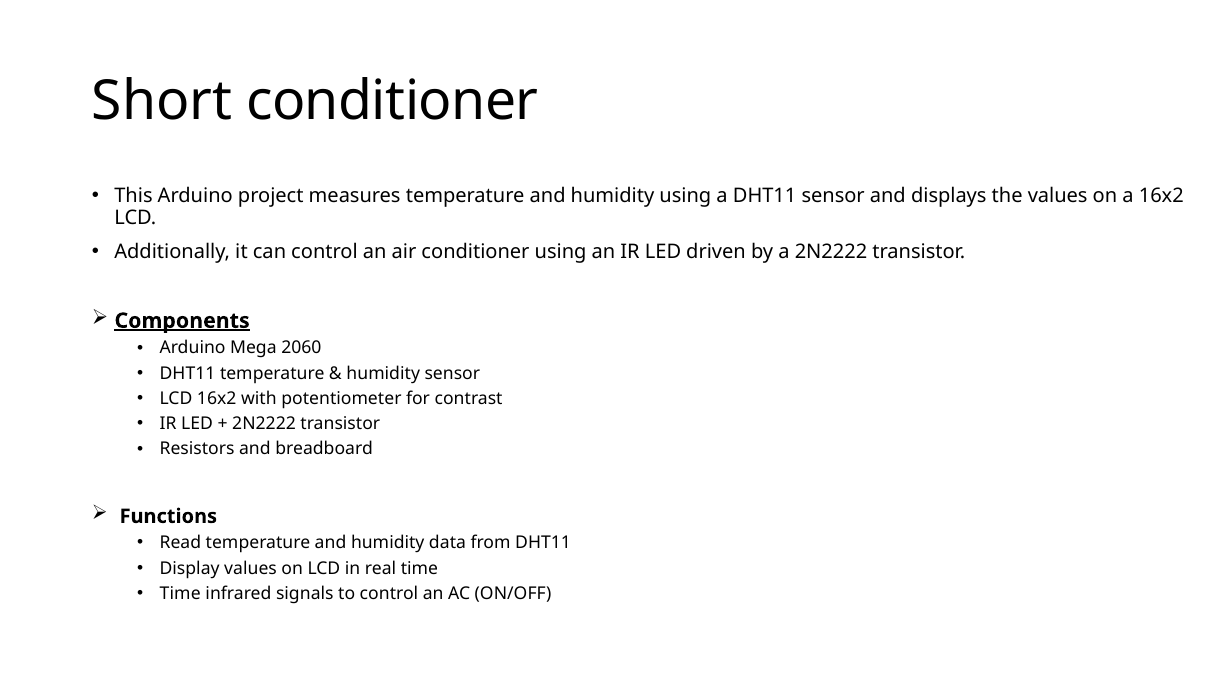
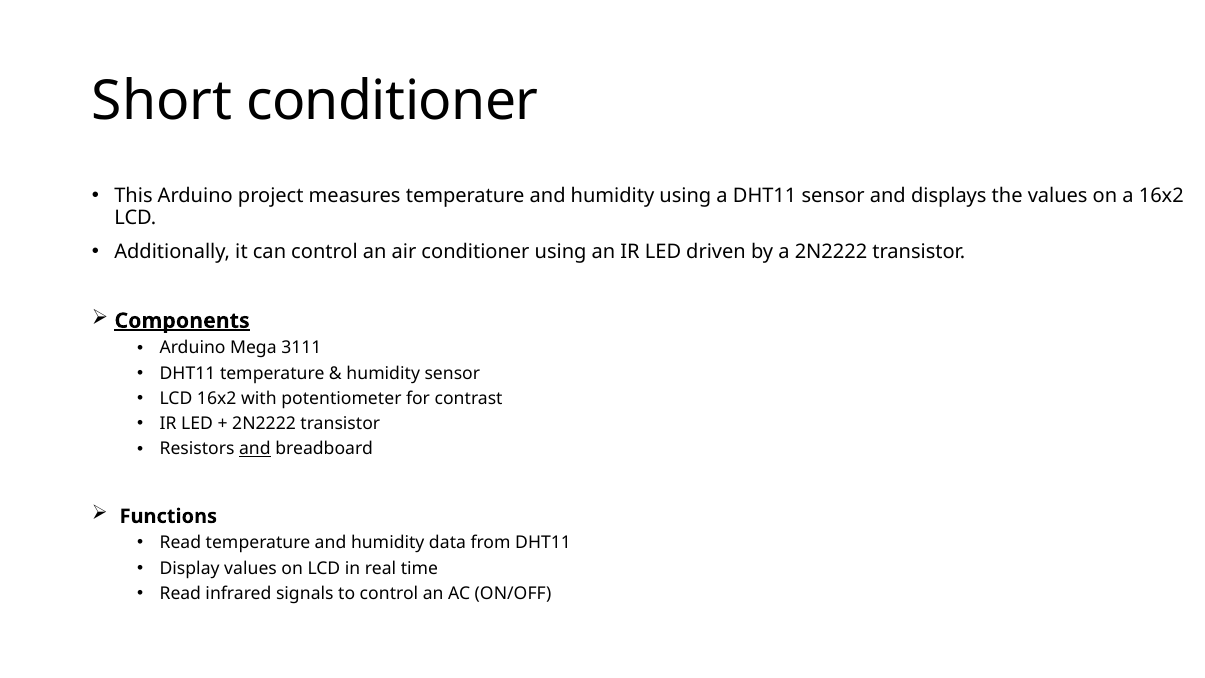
2060: 2060 -> 3111
and at (255, 449) underline: none -> present
Time at (180, 593): Time -> Read
